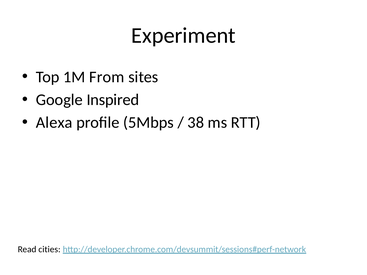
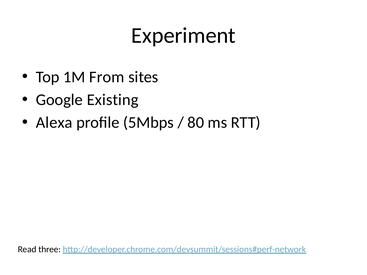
Inspired: Inspired -> Existing
38: 38 -> 80
cities: cities -> three
